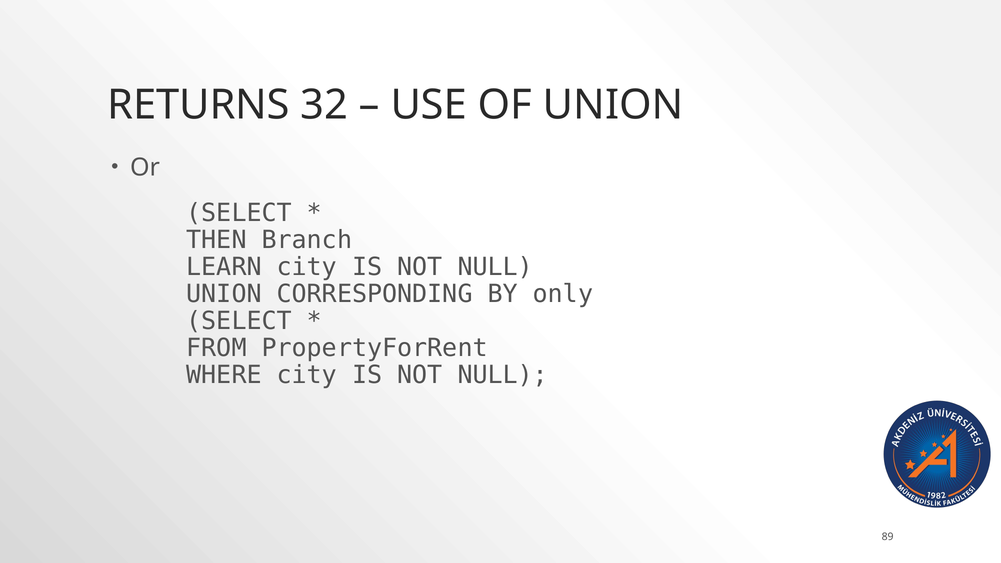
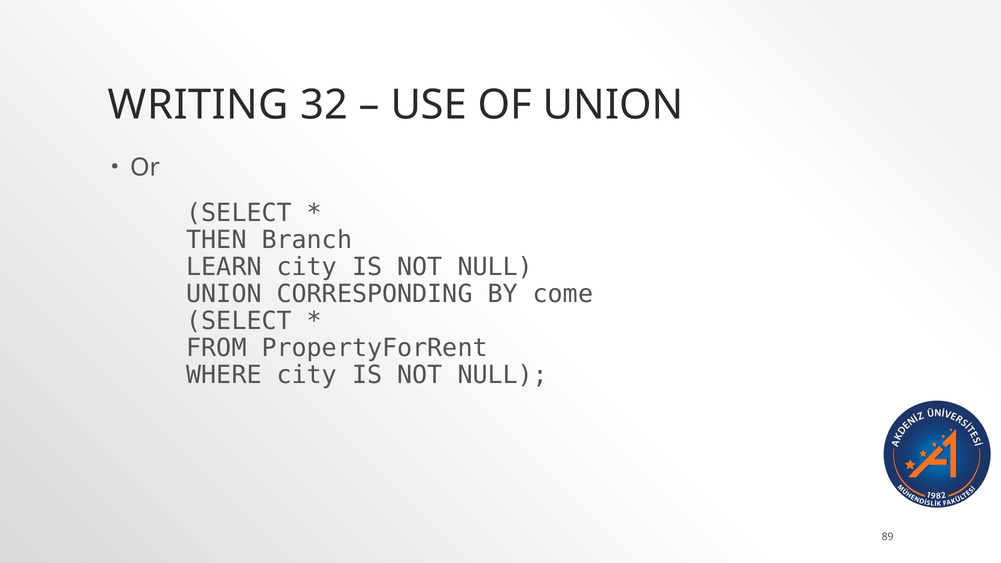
RETURNS: RETURNS -> WRITING
only: only -> come
